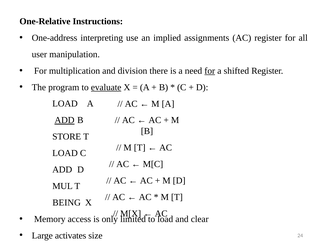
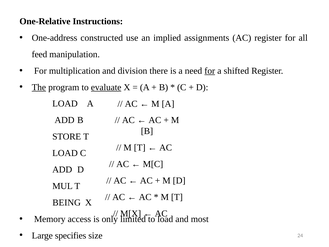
interpreting: interpreting -> constructed
user: user -> feed
The underline: none -> present
ADD at (65, 120) underline: present -> none
clear: clear -> most
activates: activates -> specifies
